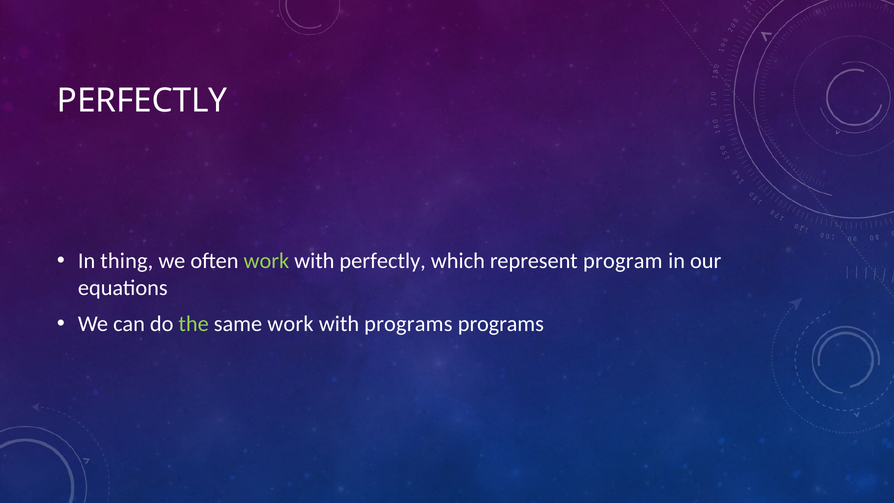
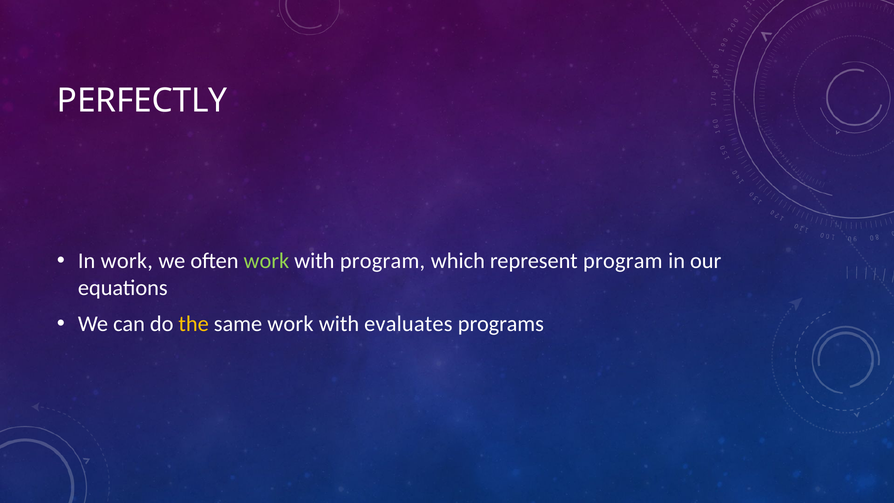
In thing: thing -> work
with perfectly: perfectly -> program
the colour: light green -> yellow
with programs: programs -> evaluates
